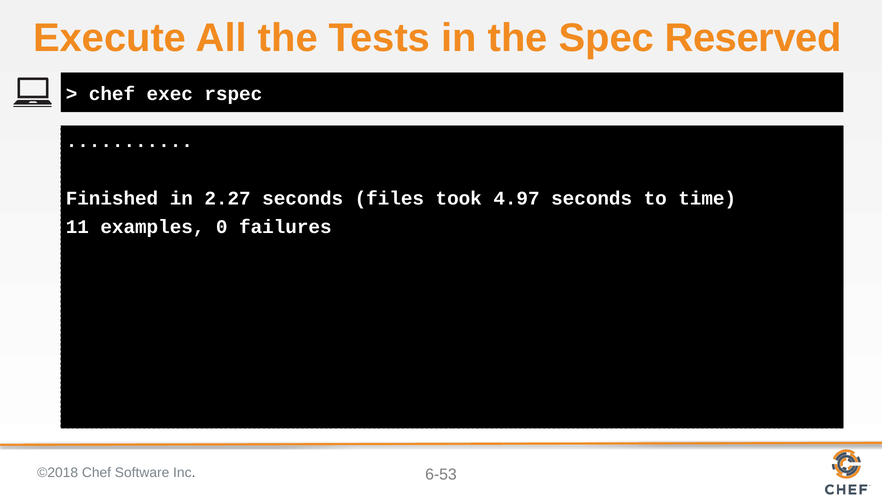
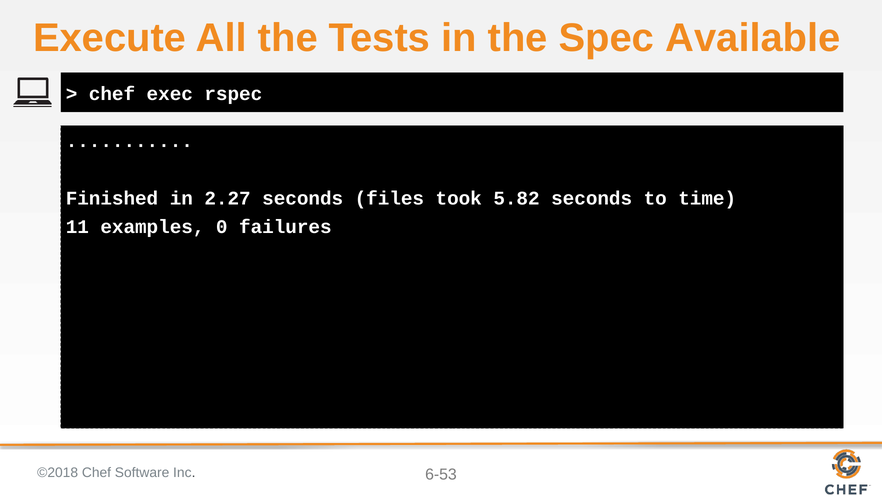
Reserved: Reserved -> Available
4.97: 4.97 -> 5.82
